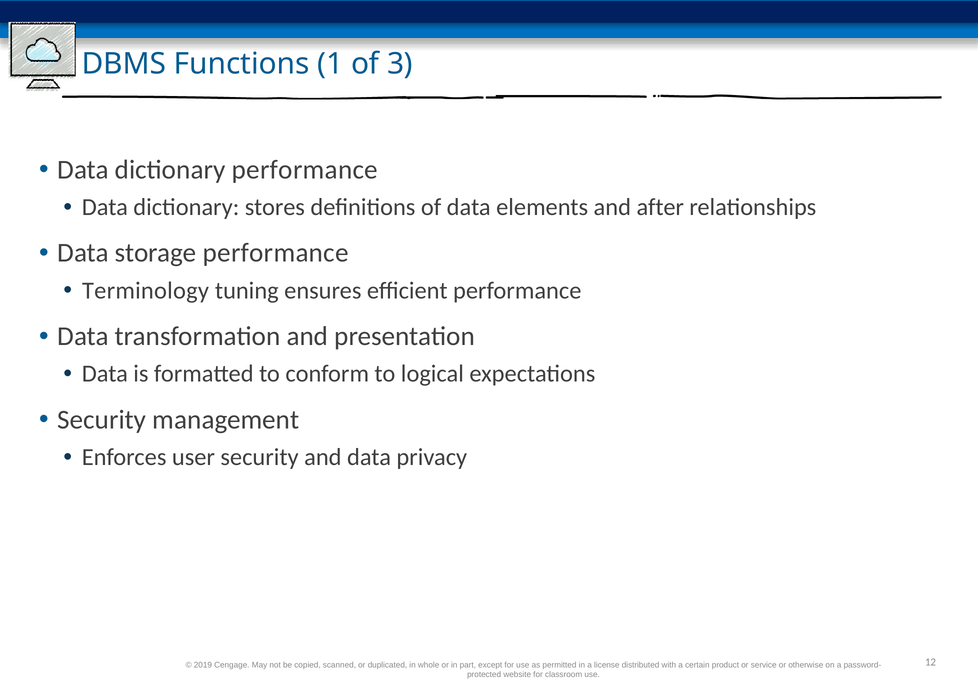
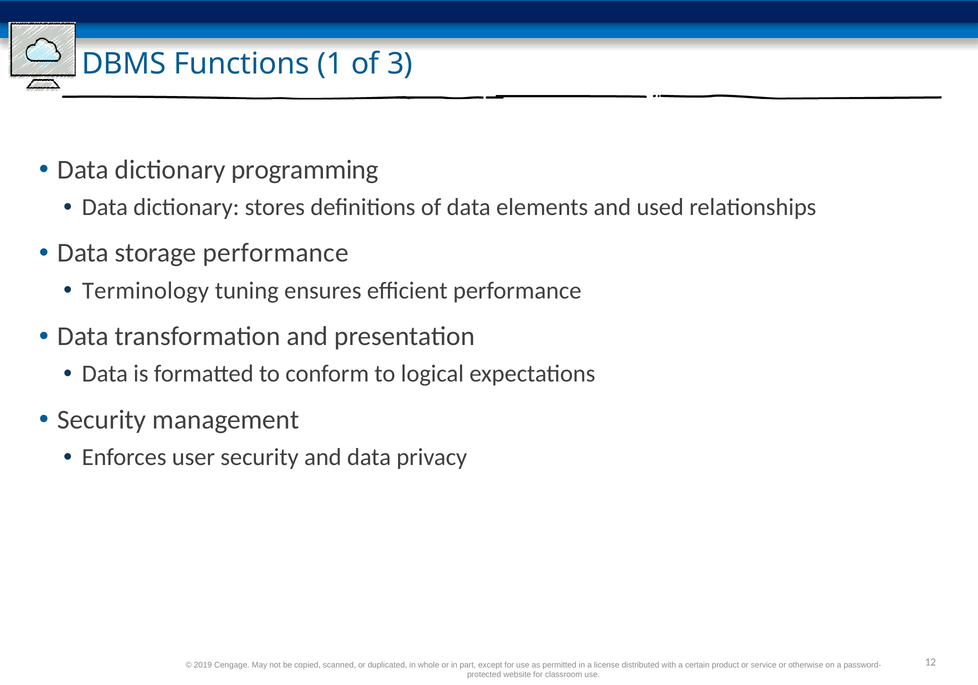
dictionary performance: performance -> programming
after: after -> used
